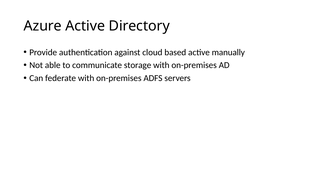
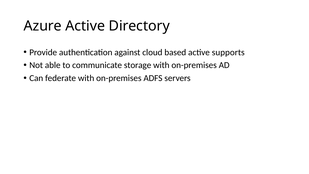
manually: manually -> supports
